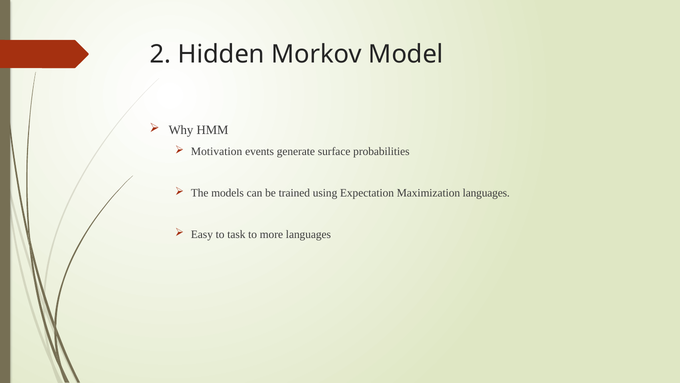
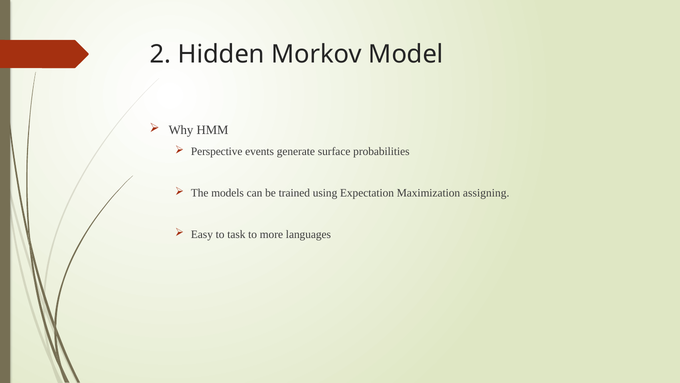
Motivation: Motivation -> Perspective
Maximization languages: languages -> assigning
